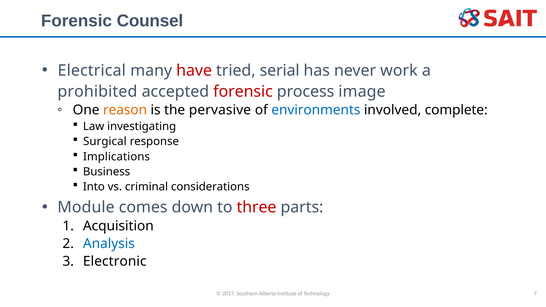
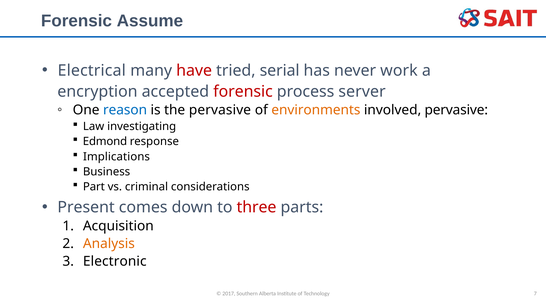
Counsel: Counsel -> Assume
prohibited: prohibited -> encryption
image: image -> server
reason colour: orange -> blue
environments colour: blue -> orange
involved complete: complete -> pervasive
Surgical: Surgical -> Edmond
Into: Into -> Part
Module: Module -> Present
Analysis colour: blue -> orange
